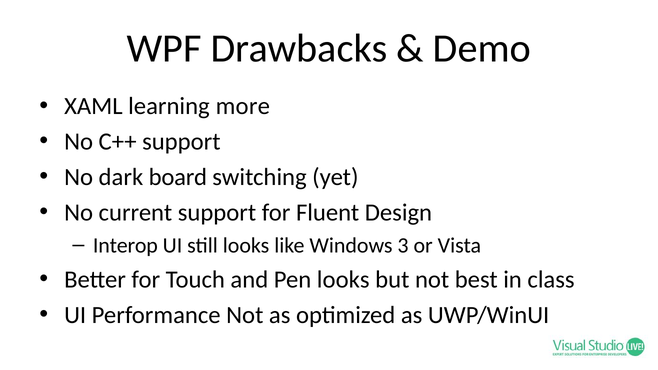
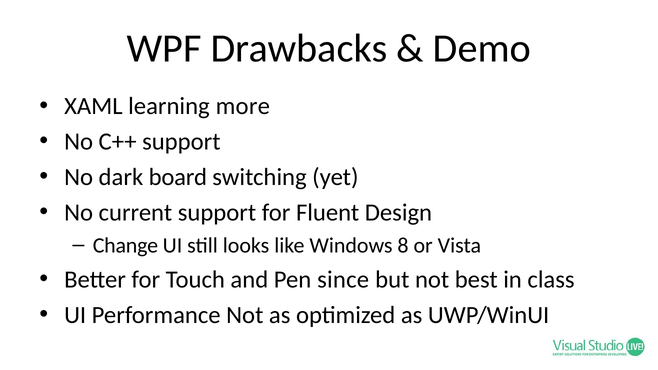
Interop: Interop -> Change
3: 3 -> 8
Pen looks: looks -> since
